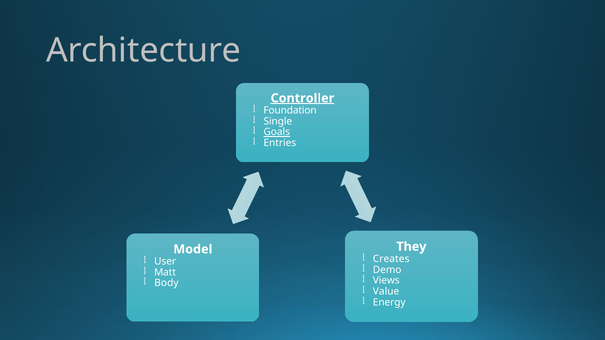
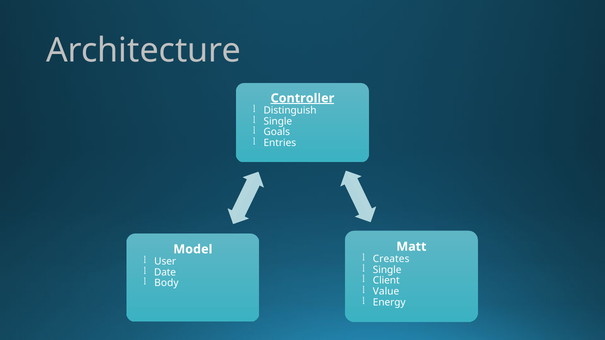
Foundation: Foundation -> Distinguish
Goals underline: present -> none
They: They -> Matt
Demo at (387, 270): Demo -> Single
Matt: Matt -> Date
Views: Views -> Client
